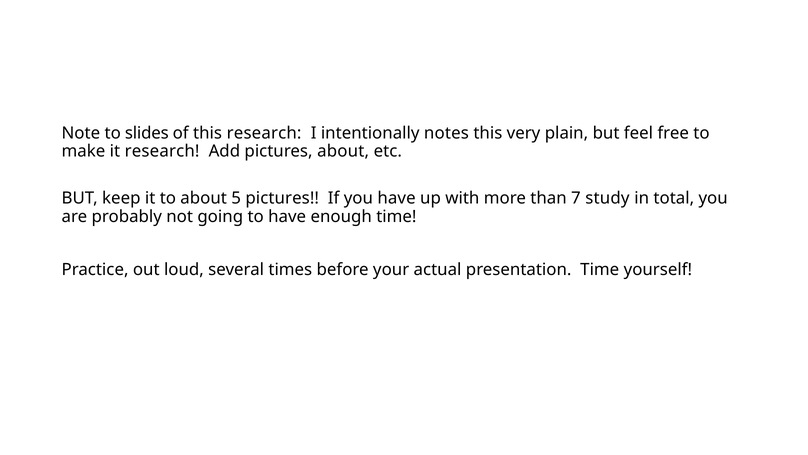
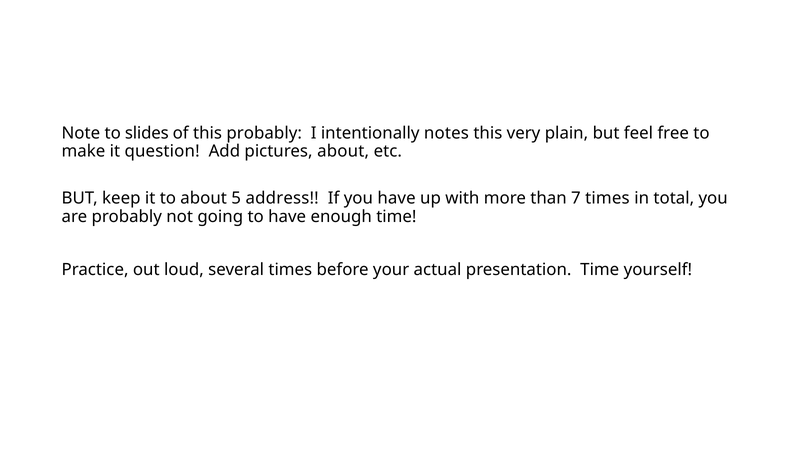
this research: research -> probably
it research: research -> question
5 pictures: pictures -> address
7 study: study -> times
